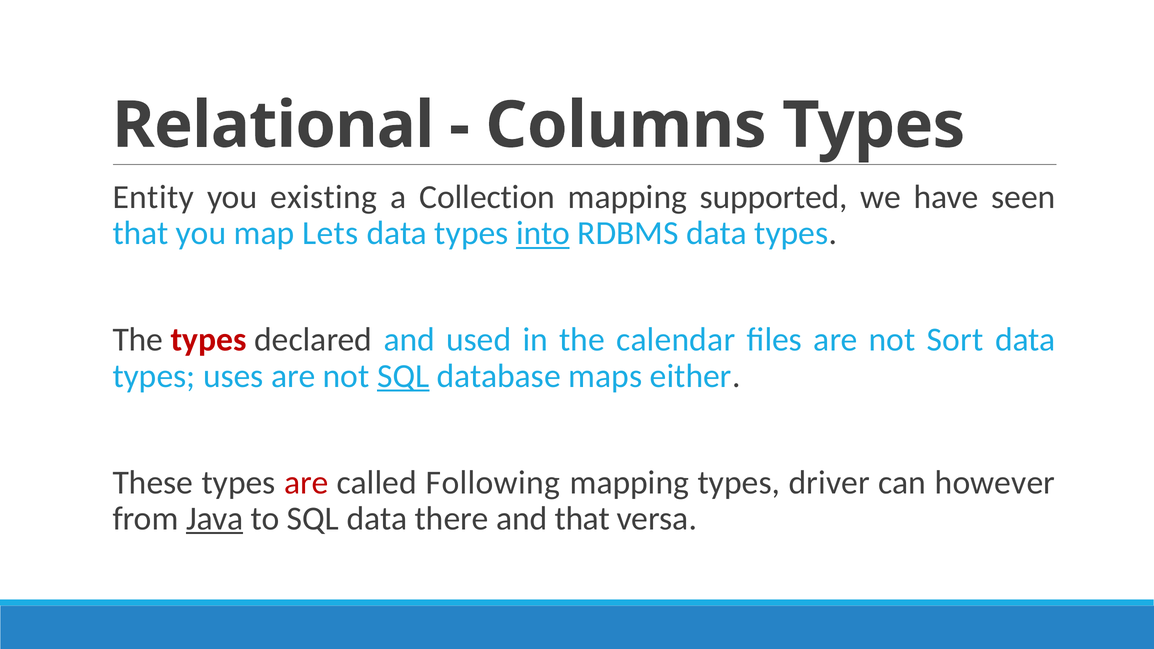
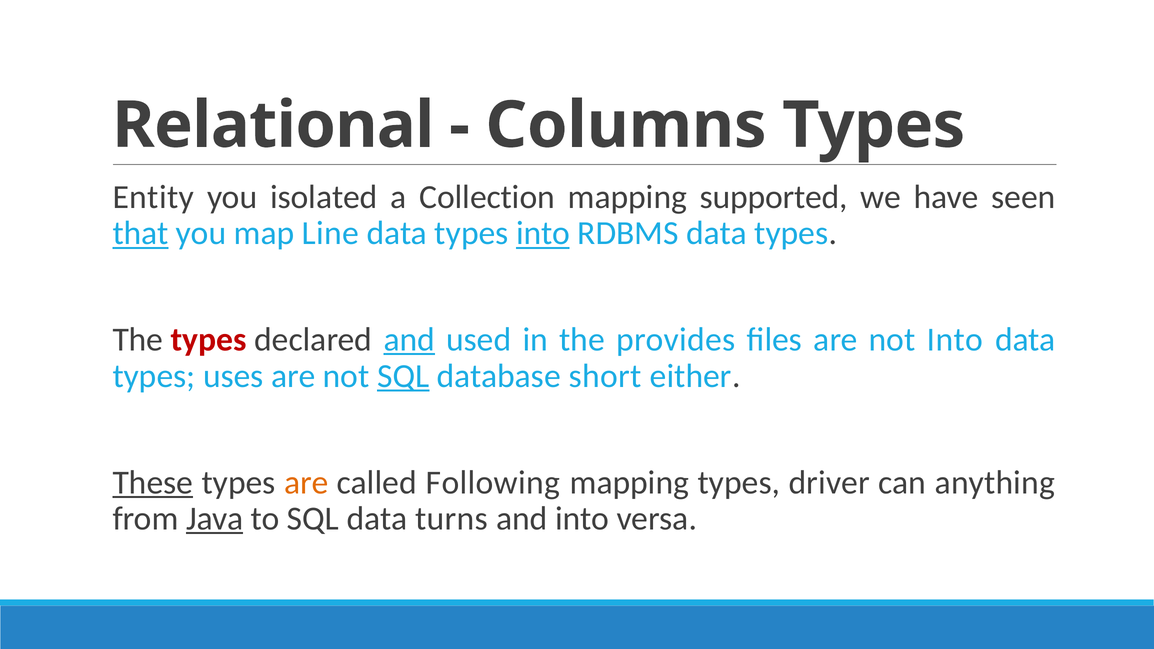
existing: existing -> isolated
that at (140, 233) underline: none -> present
Lets: Lets -> Line
and at (409, 340) underline: none -> present
calendar: calendar -> provides
not Sort: Sort -> Into
maps: maps -> short
These underline: none -> present
are at (306, 482) colour: red -> orange
however: however -> anything
there: there -> turns
and that: that -> into
